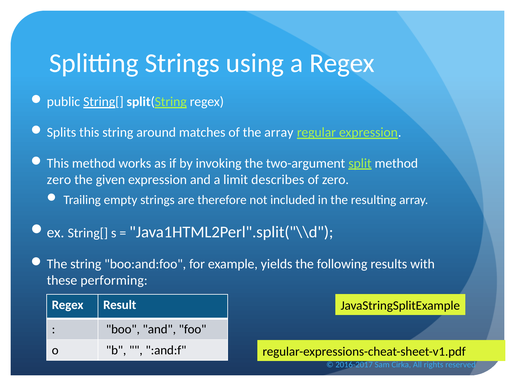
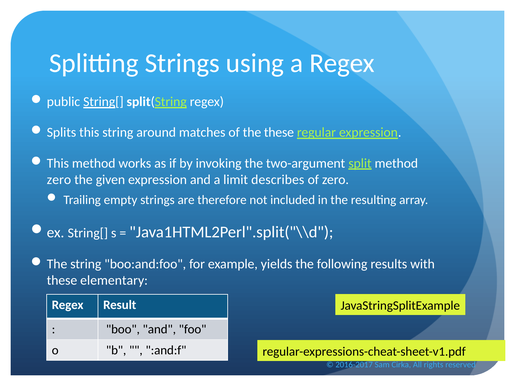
the array: array -> these
performing: performing -> elementary
